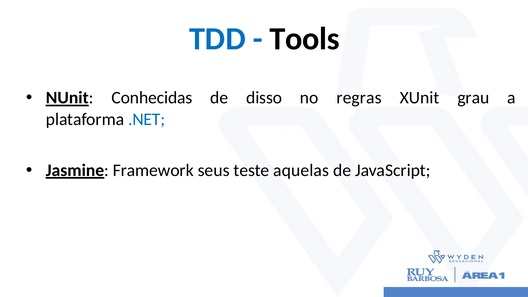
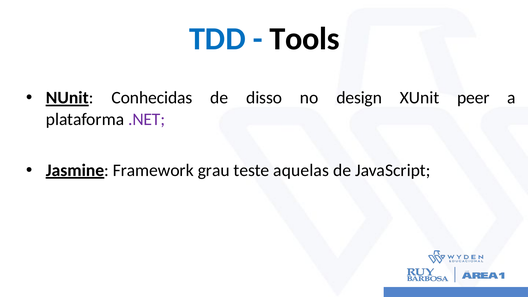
regras: regras -> design
grau: grau -> peer
.NET colour: blue -> purple
seus: seus -> grau
